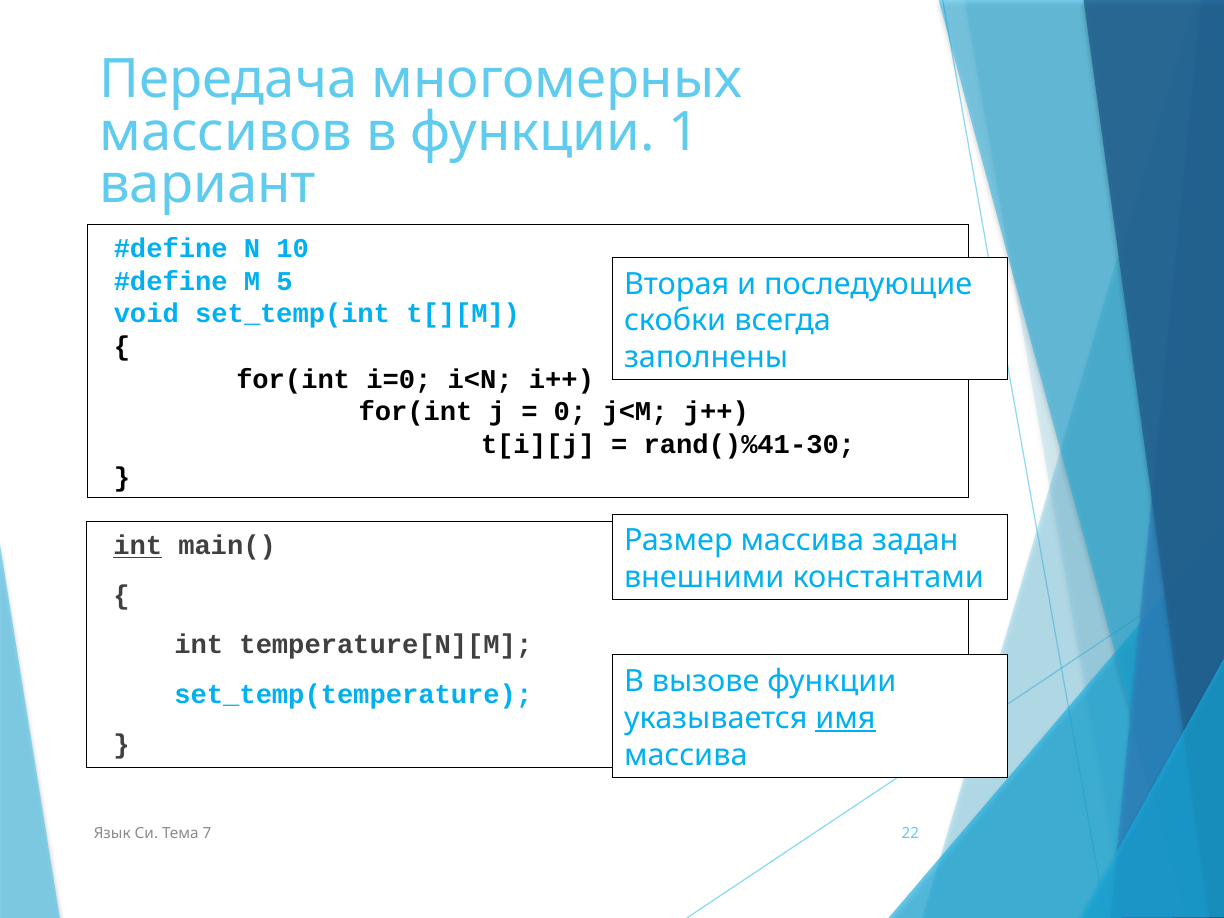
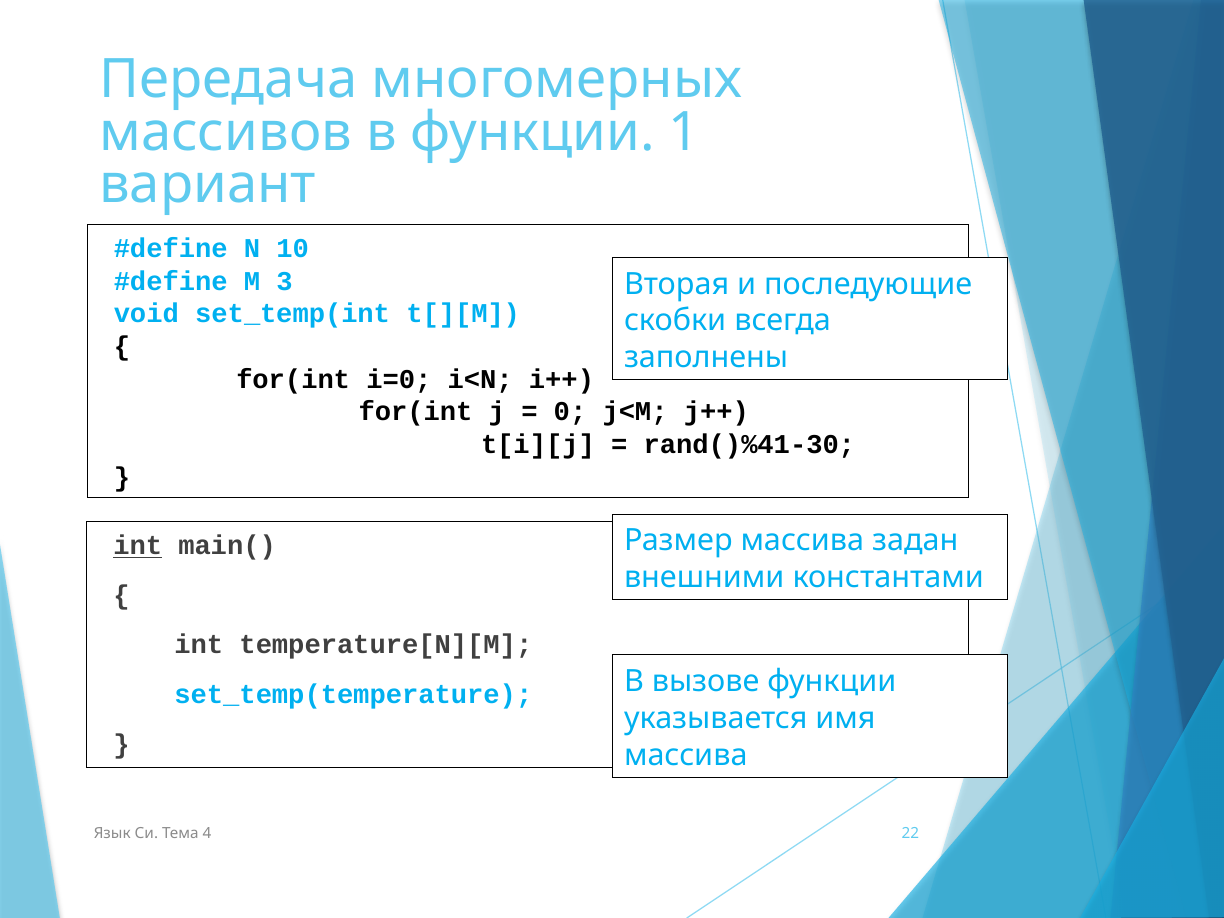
5: 5 -> 3
имя underline: present -> none
7: 7 -> 4
